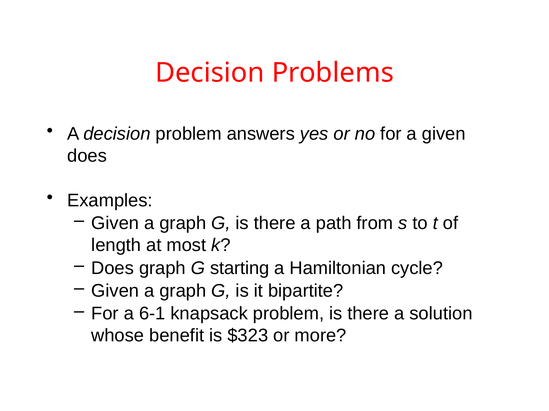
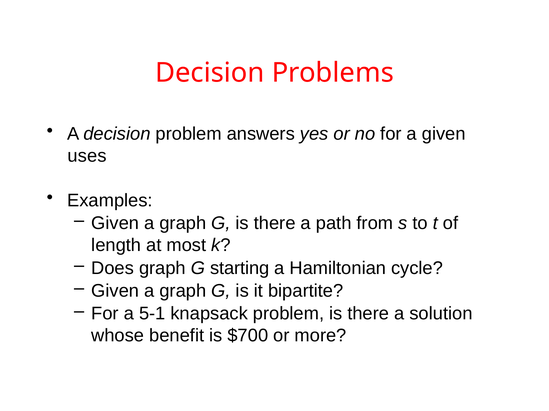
does at (87, 156): does -> uses
6-1: 6-1 -> 5-1
$323: $323 -> $700
